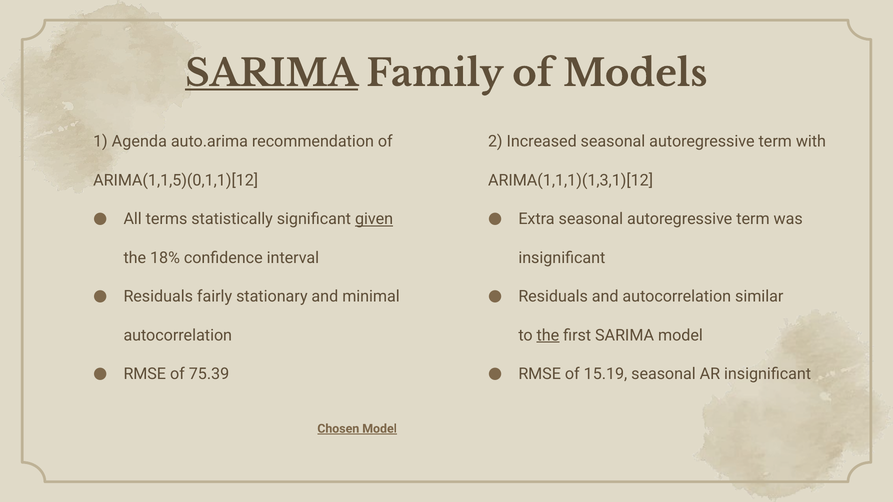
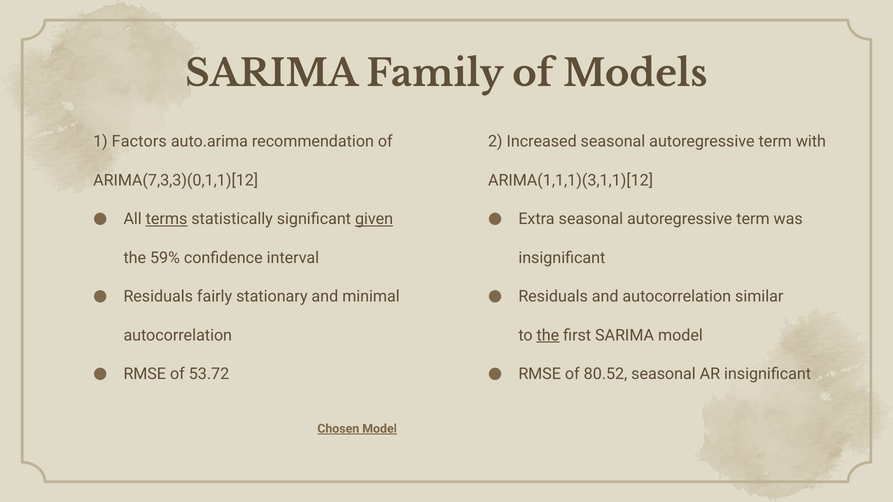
SARIMA at (272, 74) underline: present -> none
Agenda: Agenda -> Factors
ARIMA(1,1,1)(1,3,1)[12: ARIMA(1,1,1)(1,3,1)[12 -> ARIMA(1,1,1)(3,1,1)[12
ARIMA(1,1,5)(0,1,1)[12: ARIMA(1,1,5)(0,1,1)[12 -> ARIMA(7,3,3)(0,1,1)[12
terms underline: none -> present
18%: 18% -> 59%
75.39: 75.39 -> 53.72
15.19: 15.19 -> 80.52
